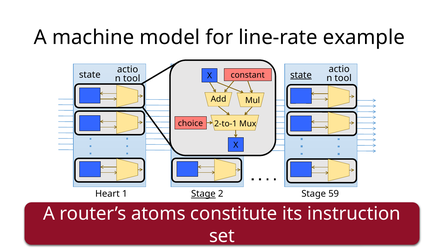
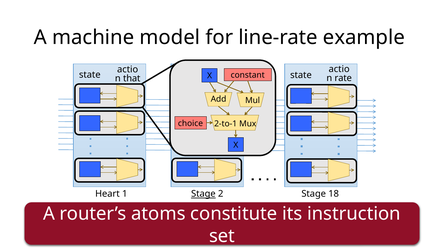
state at (301, 75) underline: present -> none
tool at (343, 78): tool -> rate
tool at (132, 78): tool -> that
59: 59 -> 18
